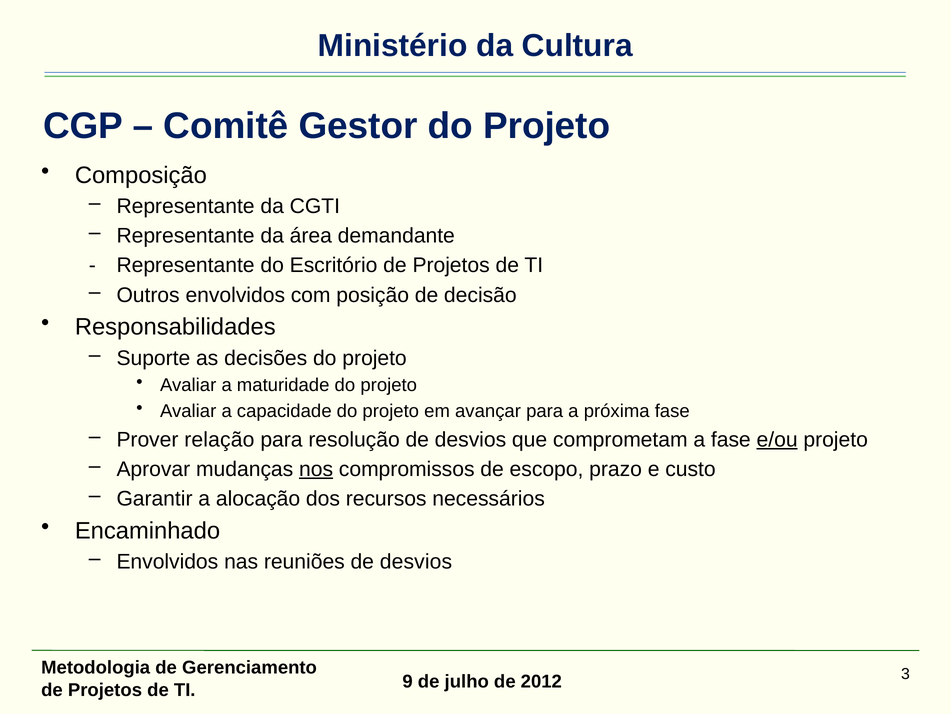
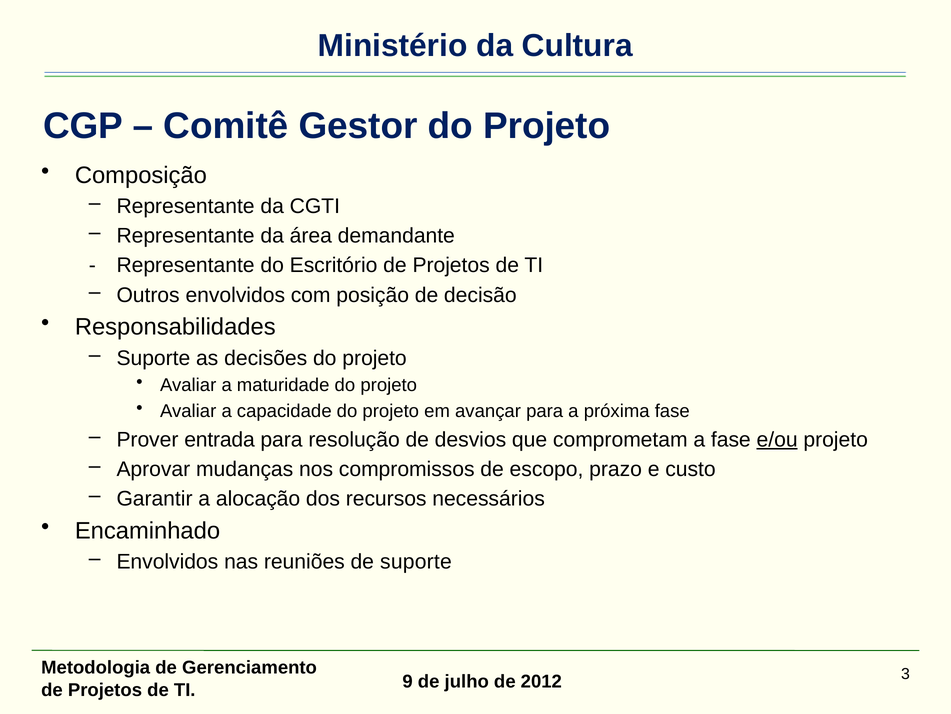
relação: relação -> entrada
nos underline: present -> none
reuniões de desvios: desvios -> suporte
